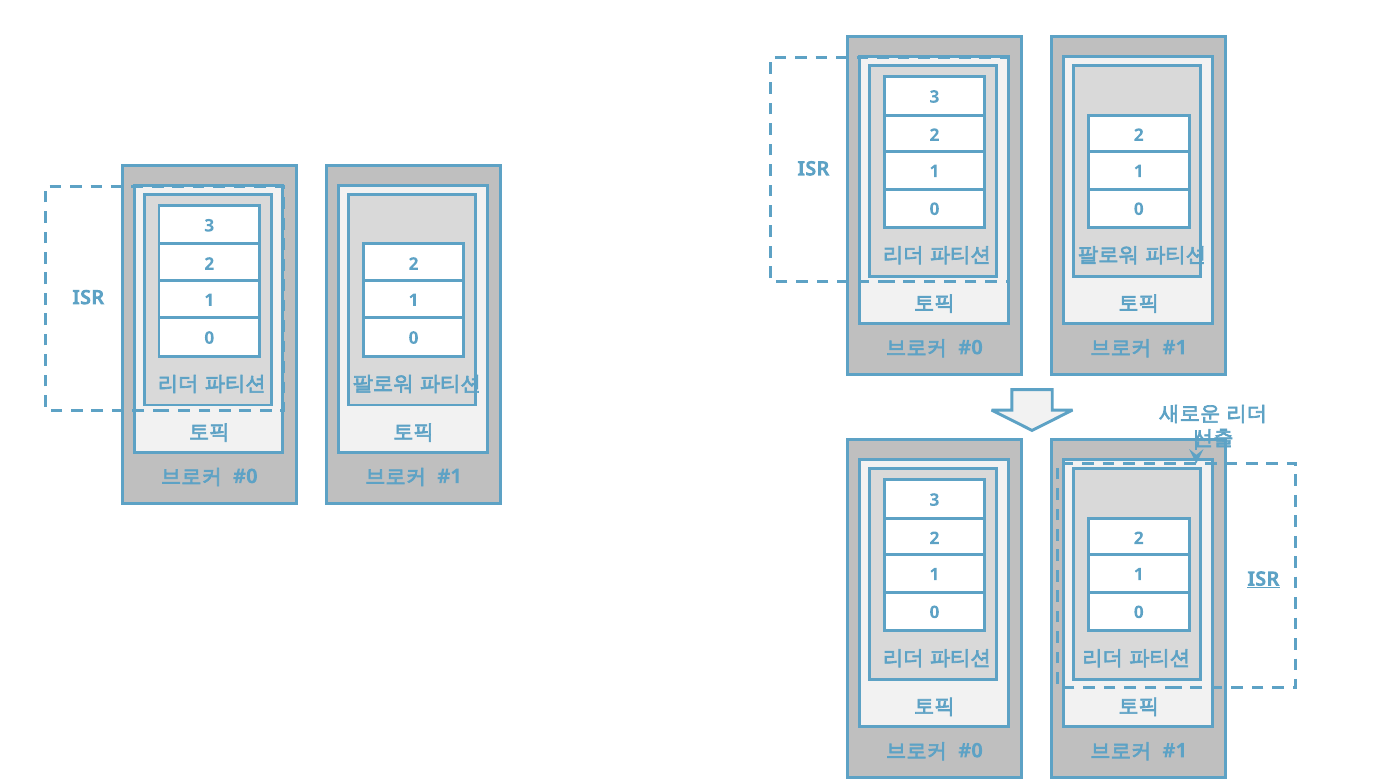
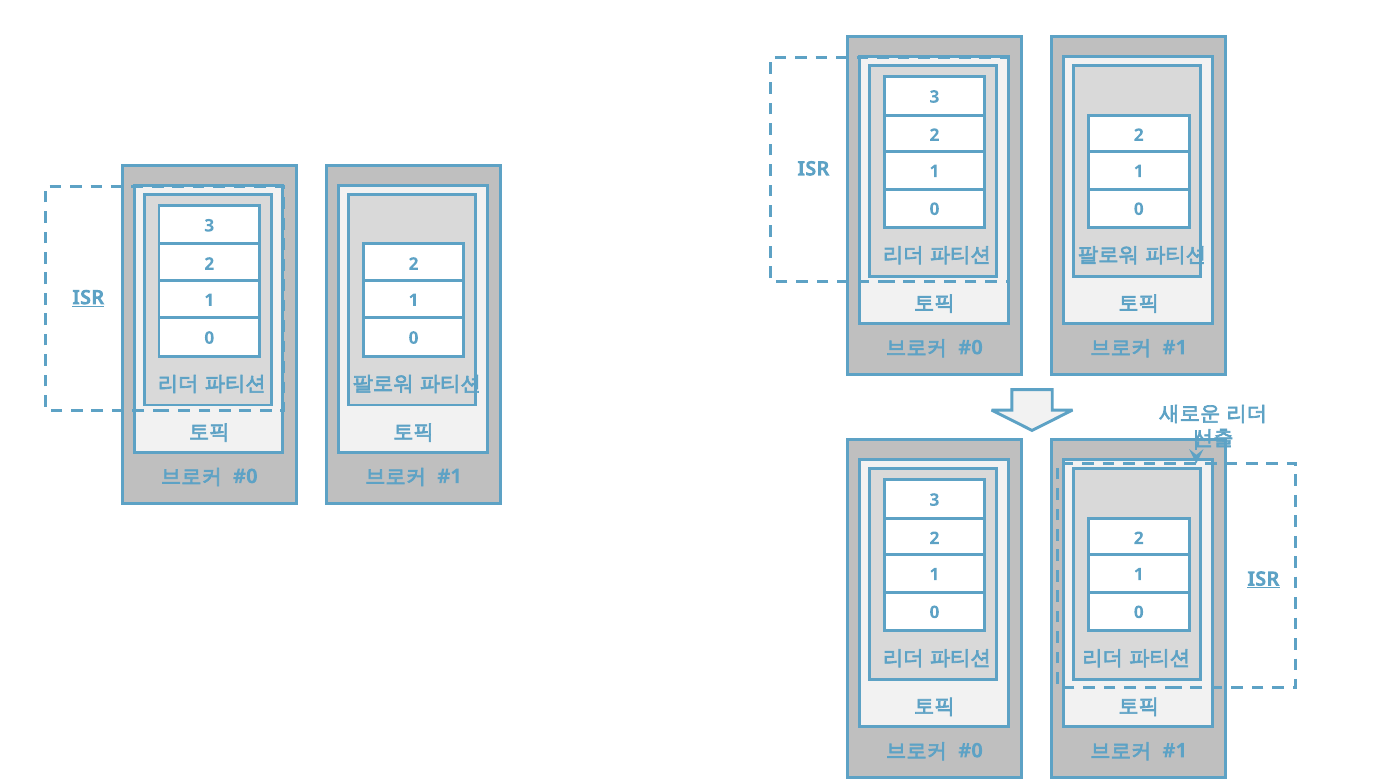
ISR at (88, 298) underline: none -> present
